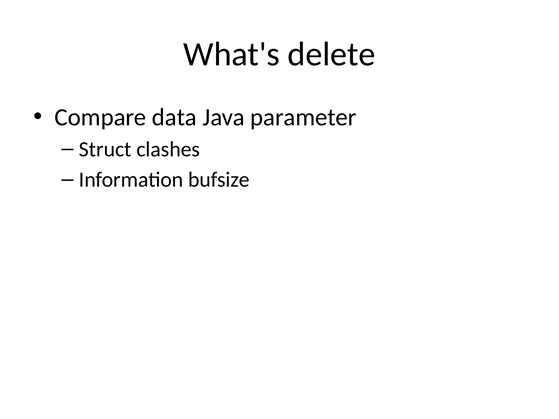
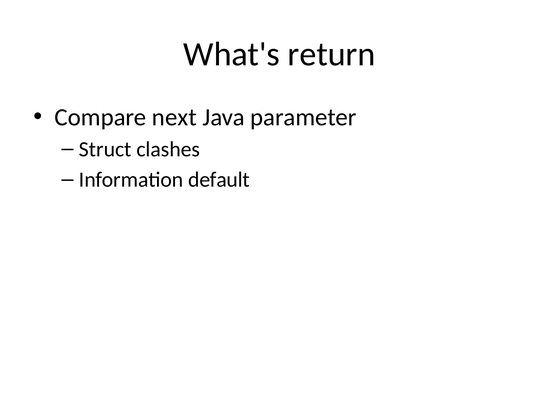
delete: delete -> return
data: data -> next
bufsize: bufsize -> default
